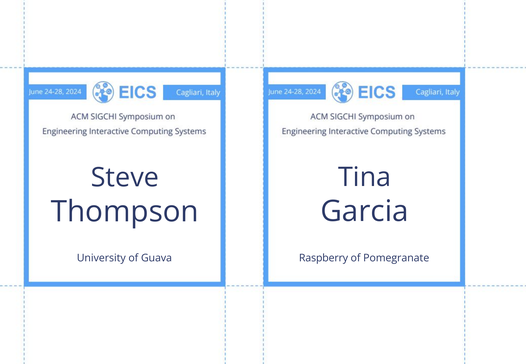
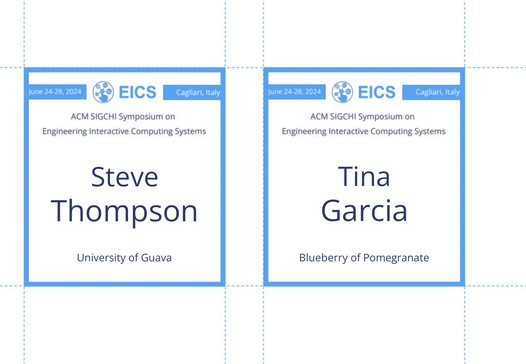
Raspberry: Raspberry -> Blueberry
